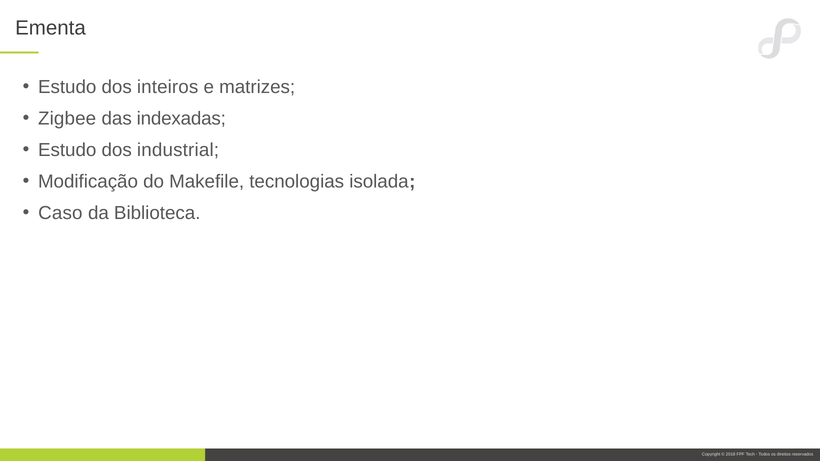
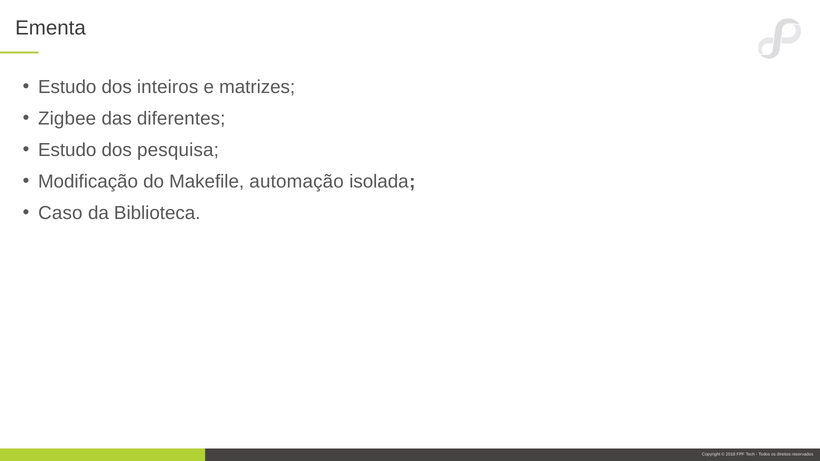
indexadas: indexadas -> diferentes
industrial: industrial -> pesquisa
tecnologias: tecnologias -> automação
